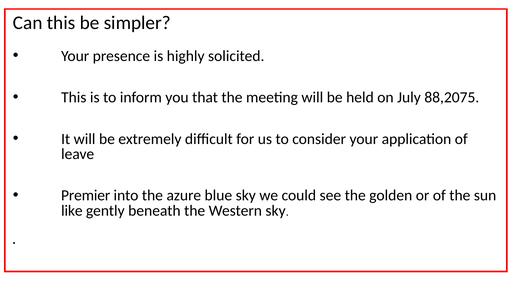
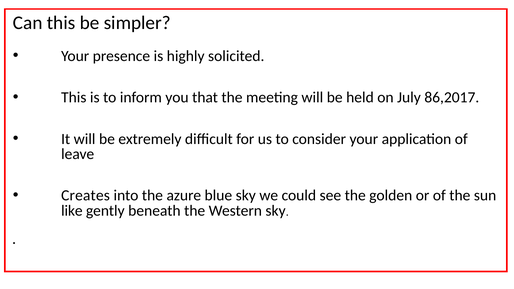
88,2075: 88,2075 -> 86,2017
Premier: Premier -> Creates
